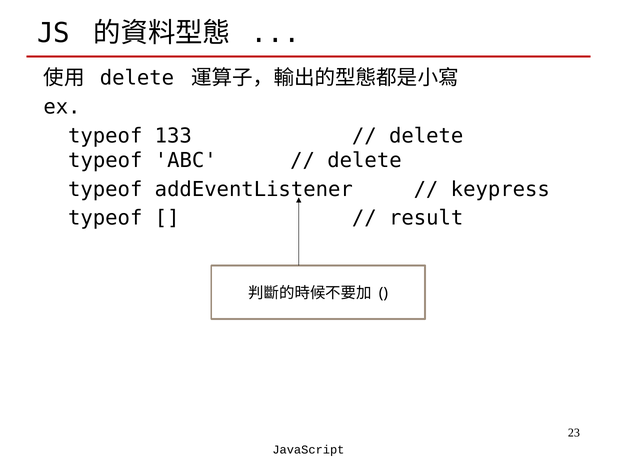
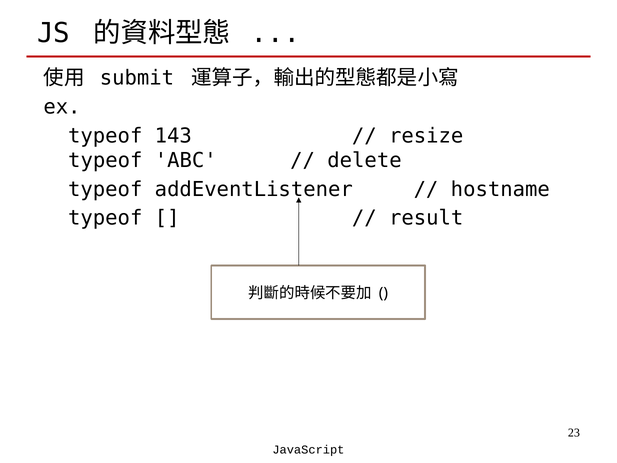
delete at (137, 78): delete -> submit
133: 133 -> 143
delete at (426, 136): delete -> resize
keypress: keypress -> hostname
